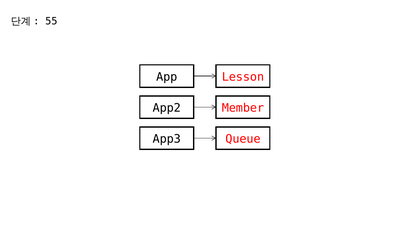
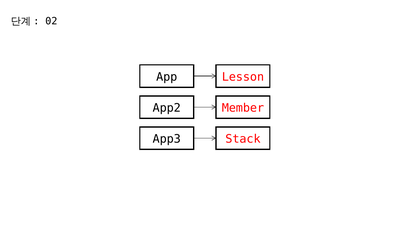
55: 55 -> 02
Queue: Queue -> Stack
